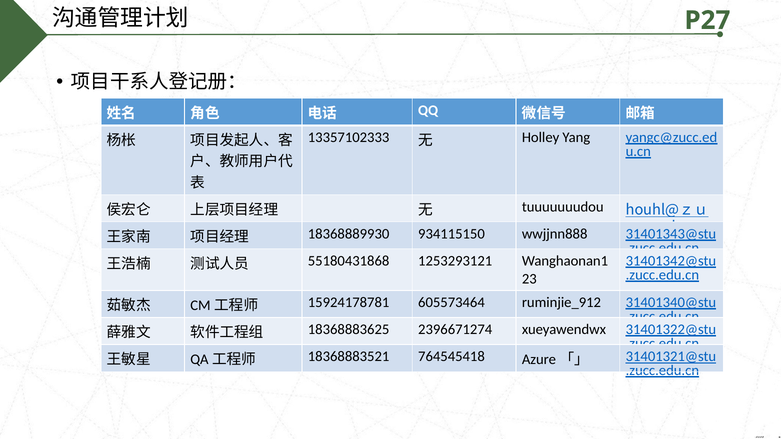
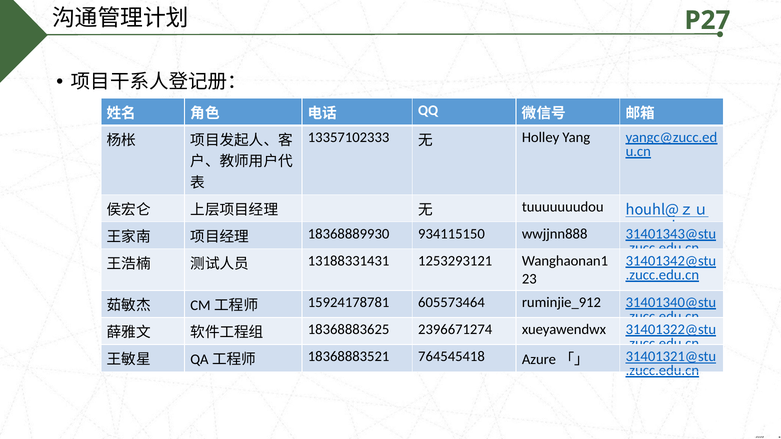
55180431868: 55180431868 -> 13188331431
